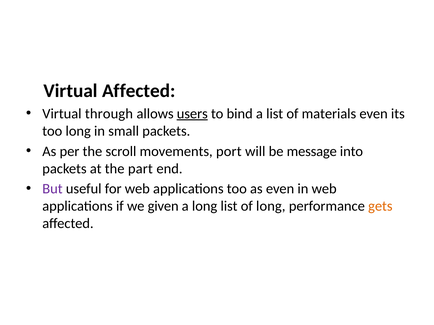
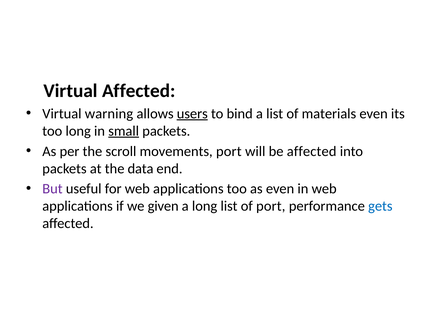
through: through -> warning
small underline: none -> present
be message: message -> affected
part: part -> data
of long: long -> port
gets colour: orange -> blue
